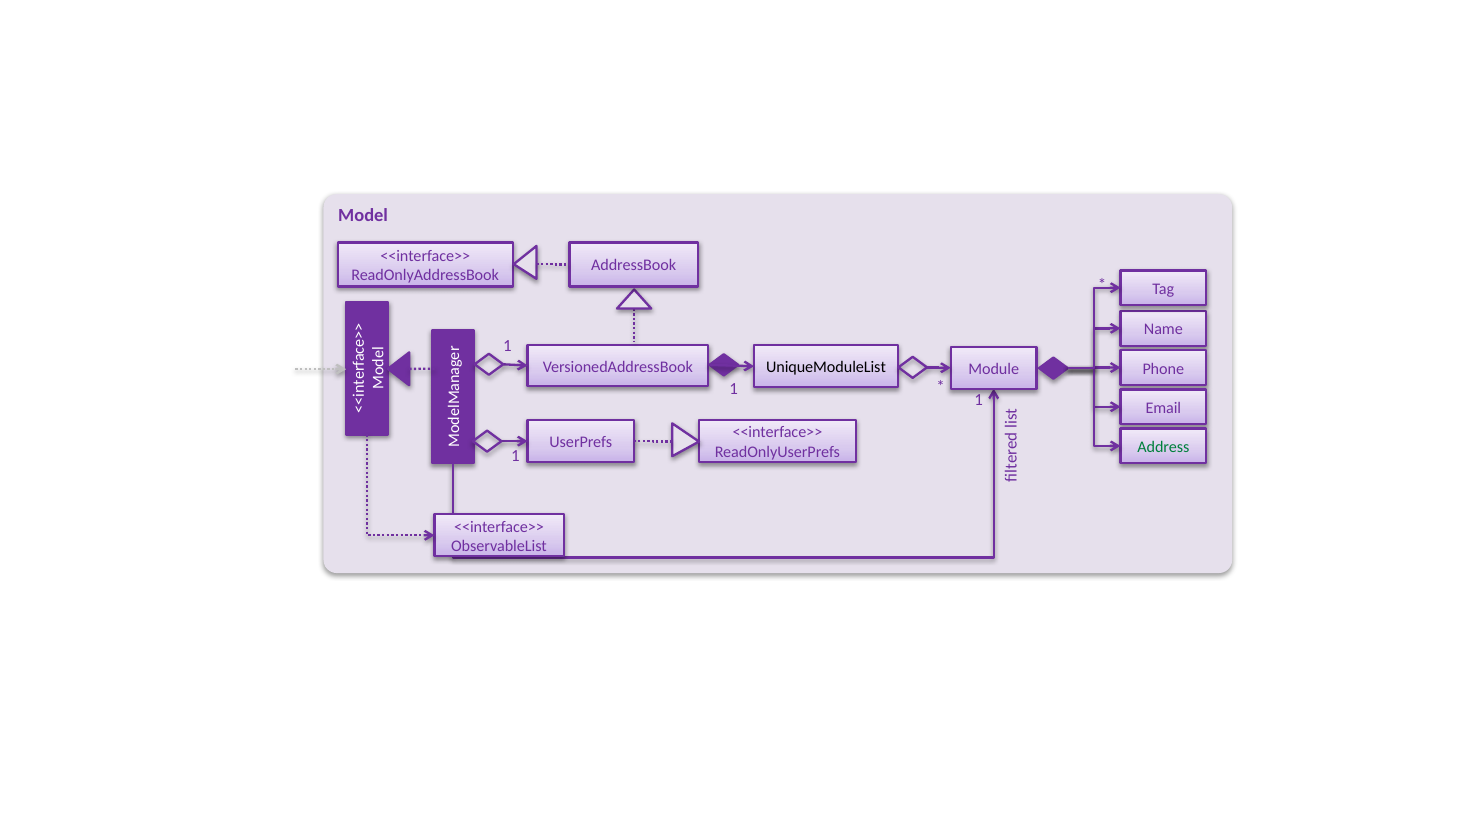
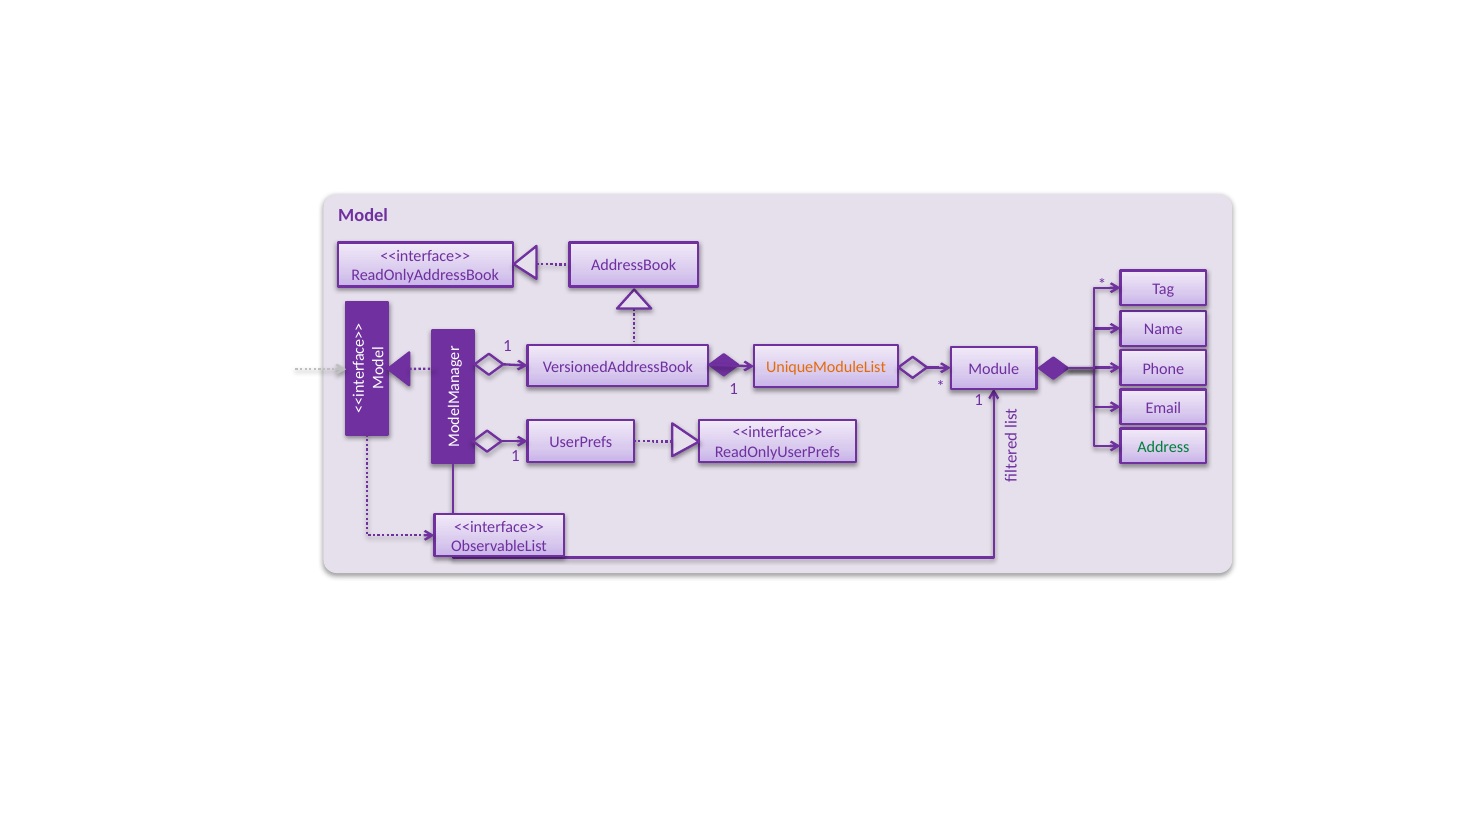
UniqueModuleList colour: black -> orange
